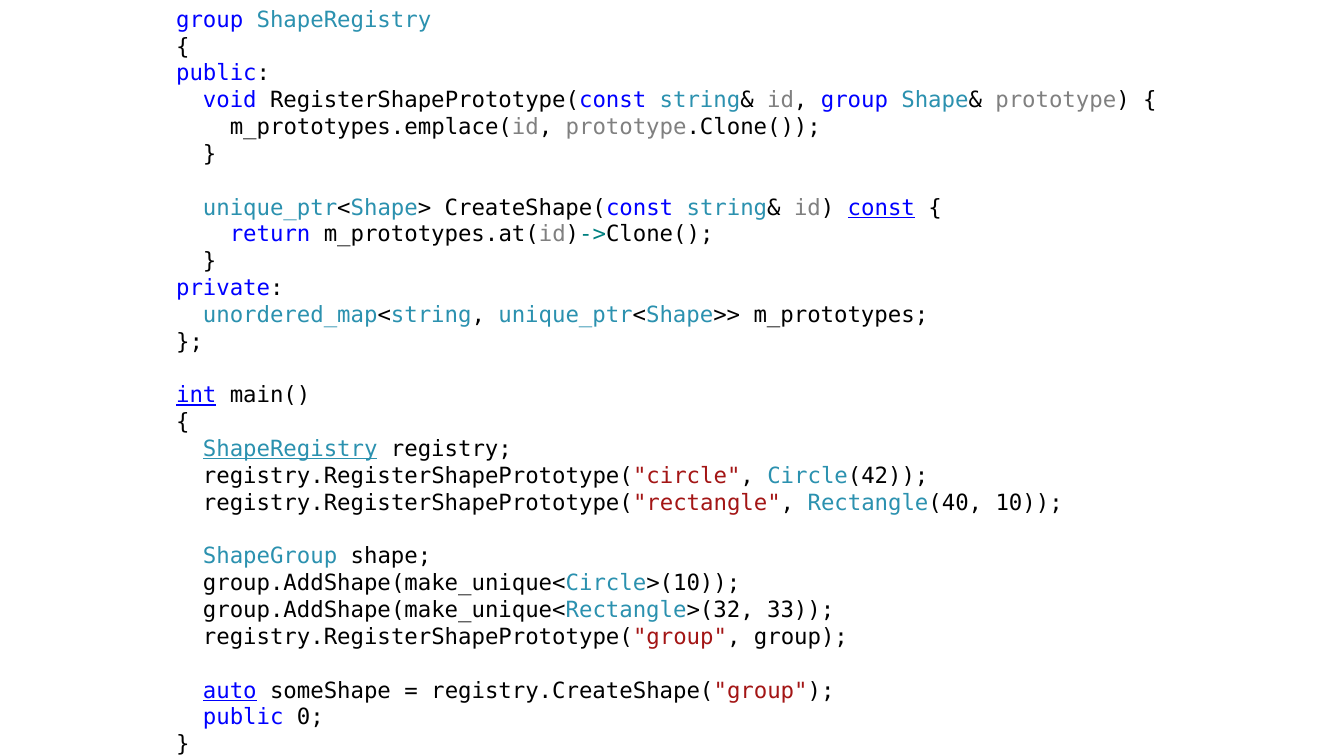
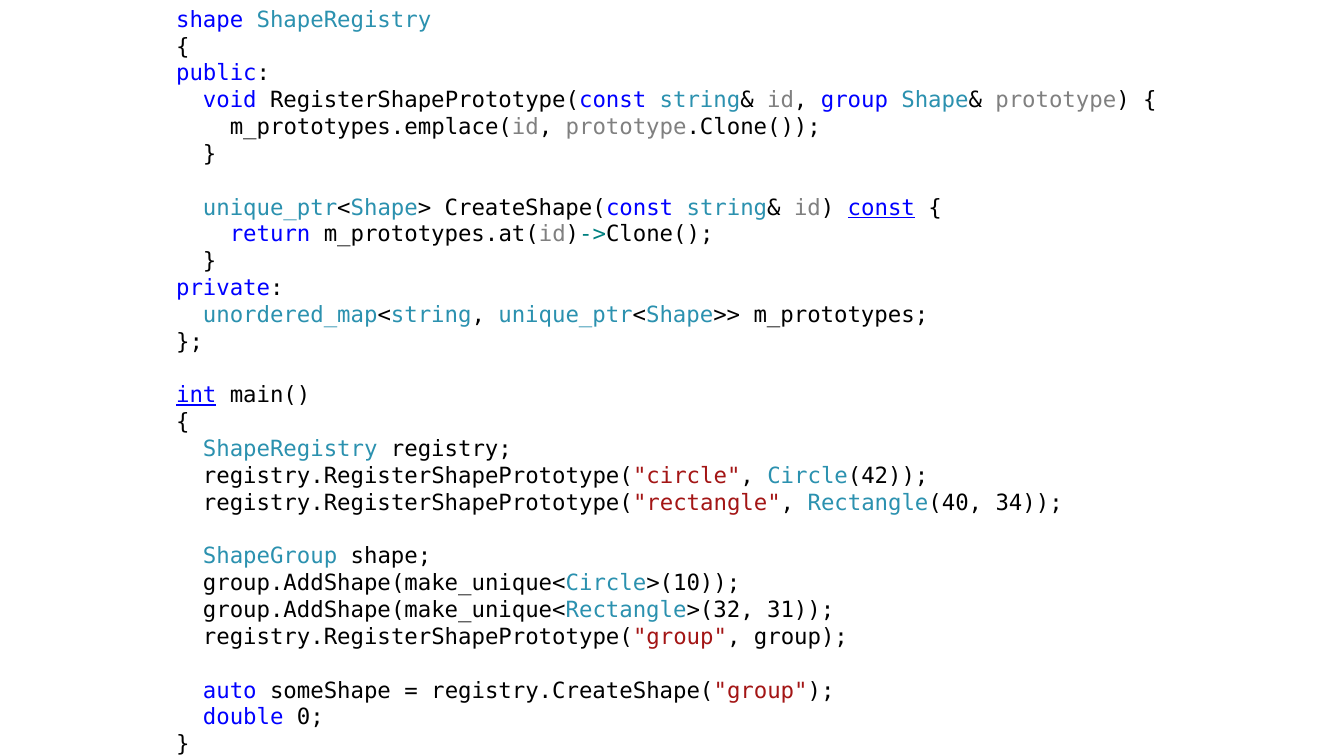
group at (210, 20): group -> shape
ShapeRegistry at (290, 449) underline: present -> none
10: 10 -> 34
33: 33 -> 31
auto underline: present -> none
public at (243, 718): public -> double
